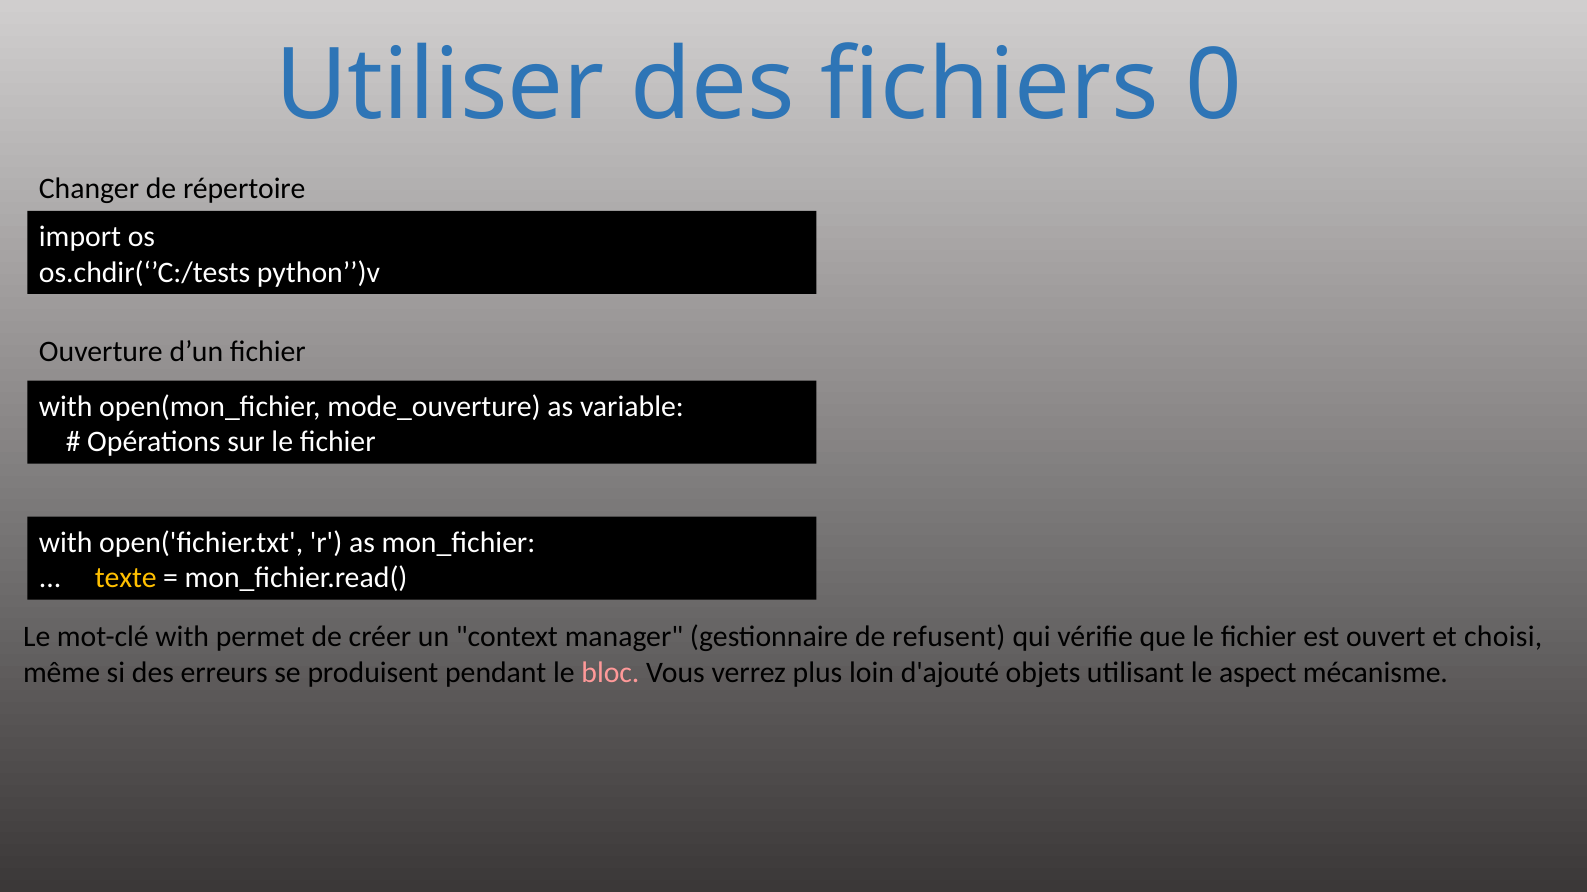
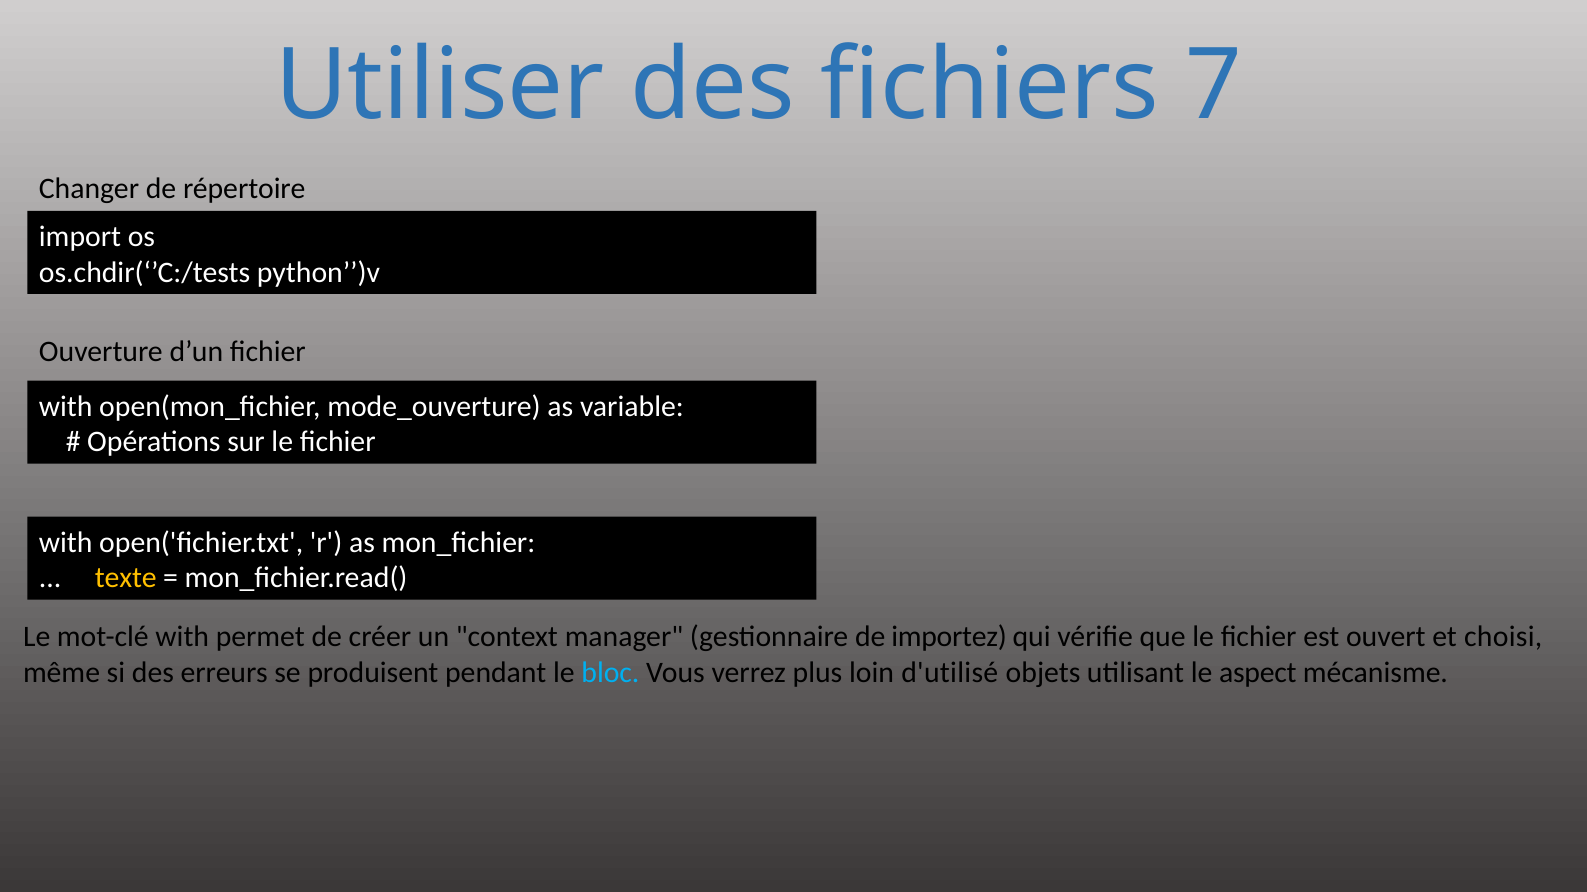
0: 0 -> 7
refusent: refusent -> importez
bloc colour: pink -> light blue
d'ajouté: d'ajouté -> d'utilisé
